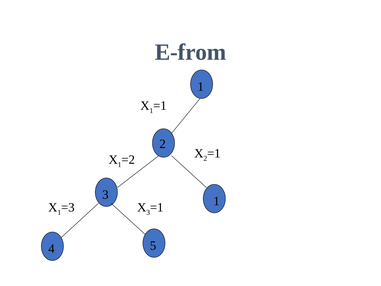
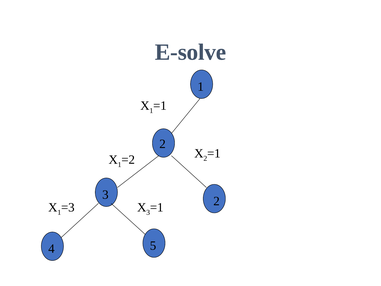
E-from: E-from -> E-solve
1 at (217, 201): 1 -> 2
